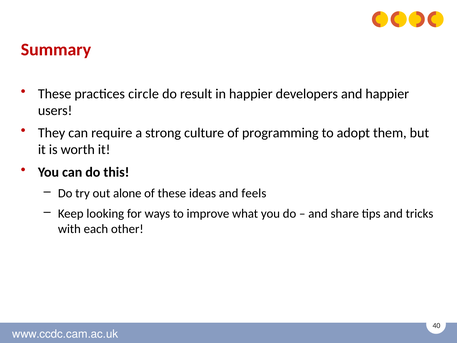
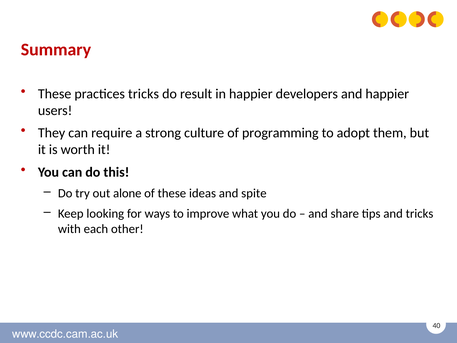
practices circle: circle -> tricks
feels: feels -> spite
